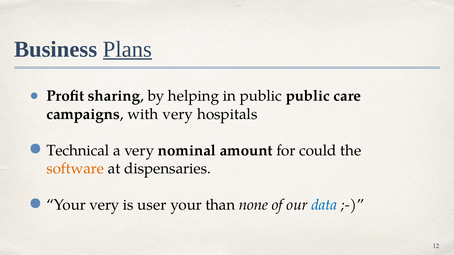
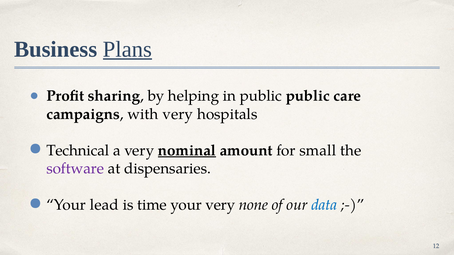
nominal underline: none -> present
could: could -> small
software colour: orange -> purple
Your very: very -> lead
user: user -> time
your than: than -> very
